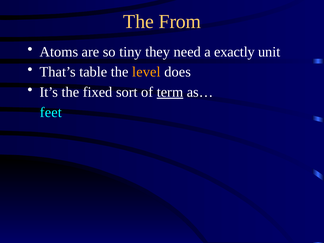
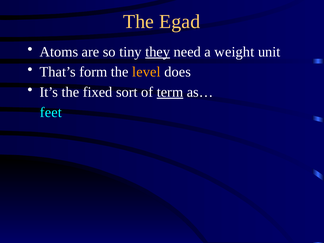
From: From -> Egad
they underline: none -> present
exactly: exactly -> weight
table: table -> form
